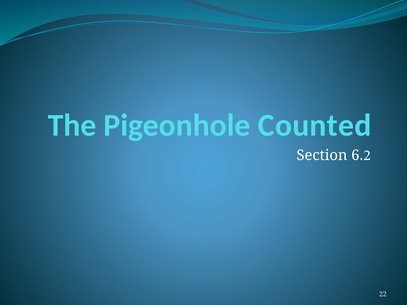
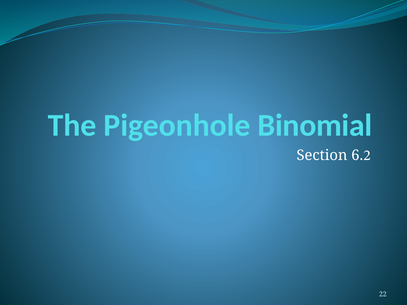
Counted: Counted -> Binomial
